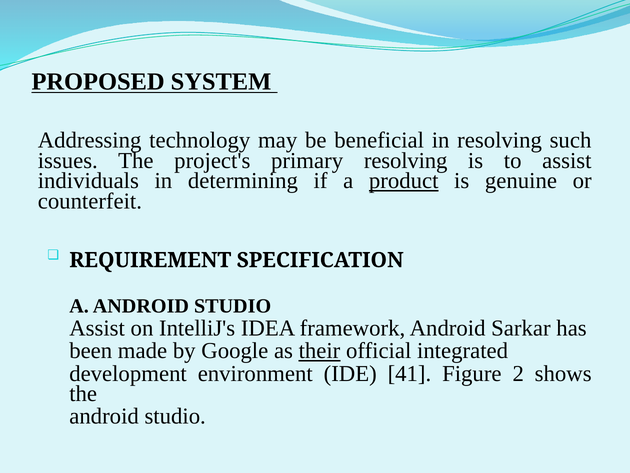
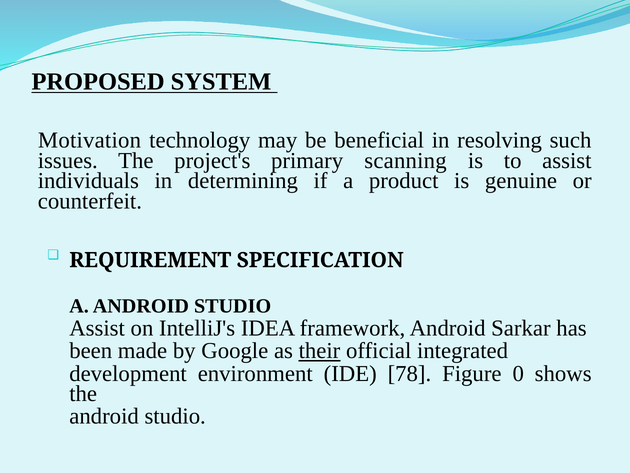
Addressing: Addressing -> Motivation
primary resolving: resolving -> scanning
product underline: present -> none
41: 41 -> 78
2: 2 -> 0
